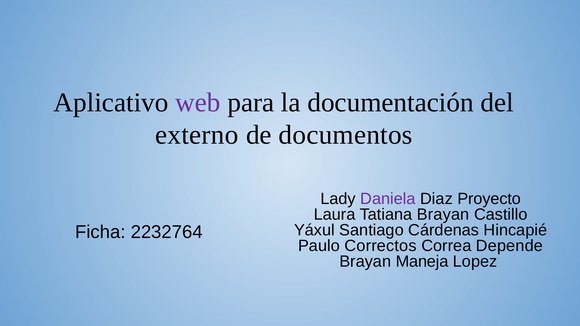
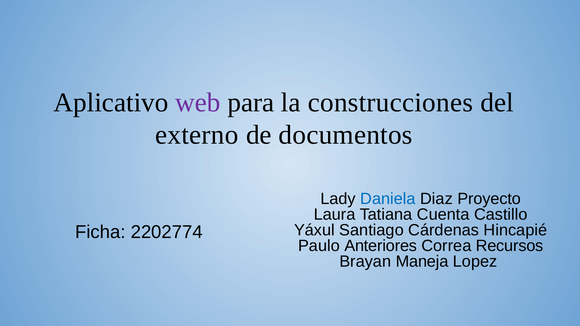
documentación: documentación -> construcciones
Daniela colour: purple -> blue
Tatiana Brayan: Brayan -> Cuenta
2232764: 2232764 -> 2202774
Correctos: Correctos -> Anteriores
Depende: Depende -> Recursos
